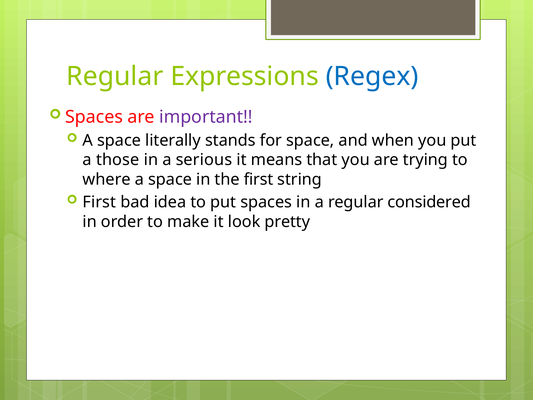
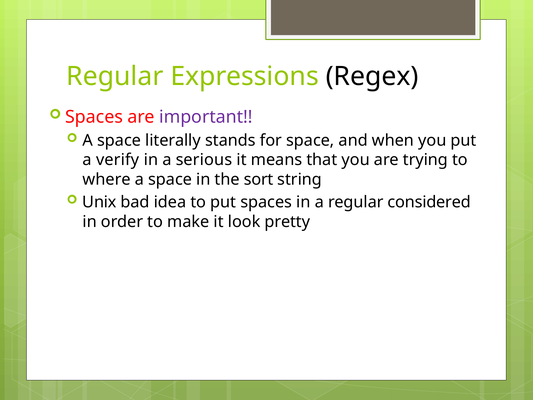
Regex colour: blue -> black
those: those -> verify
the first: first -> sort
First at (99, 202): First -> Unix
